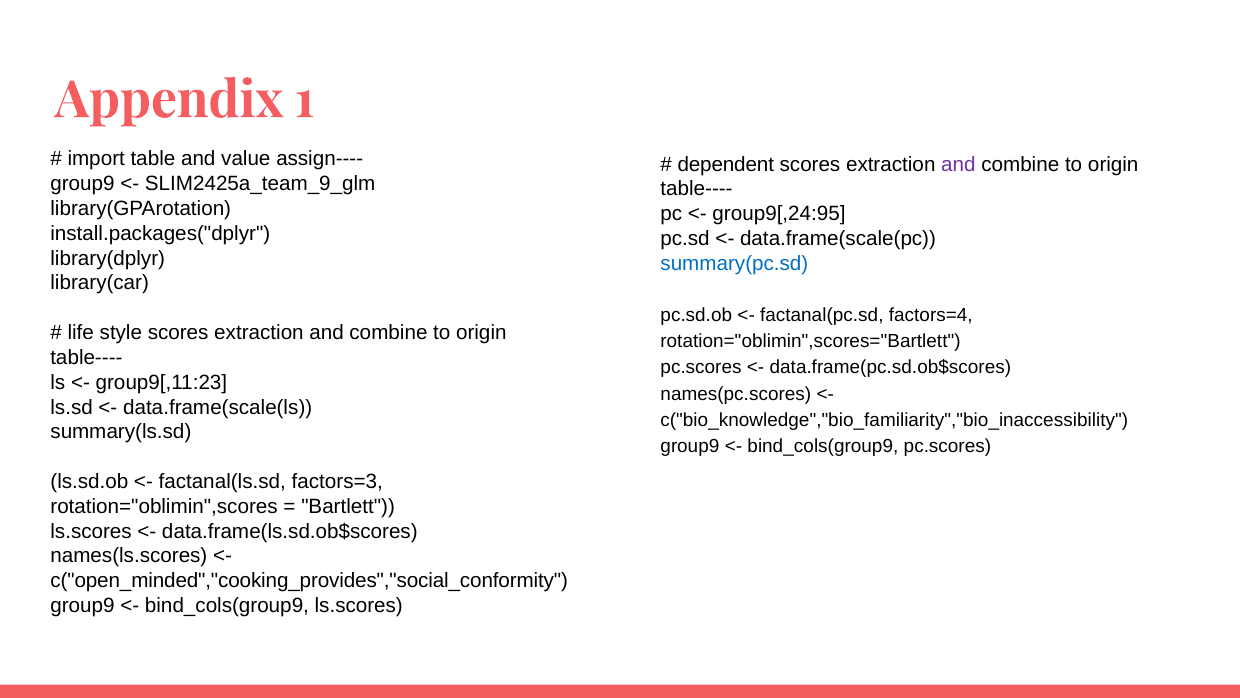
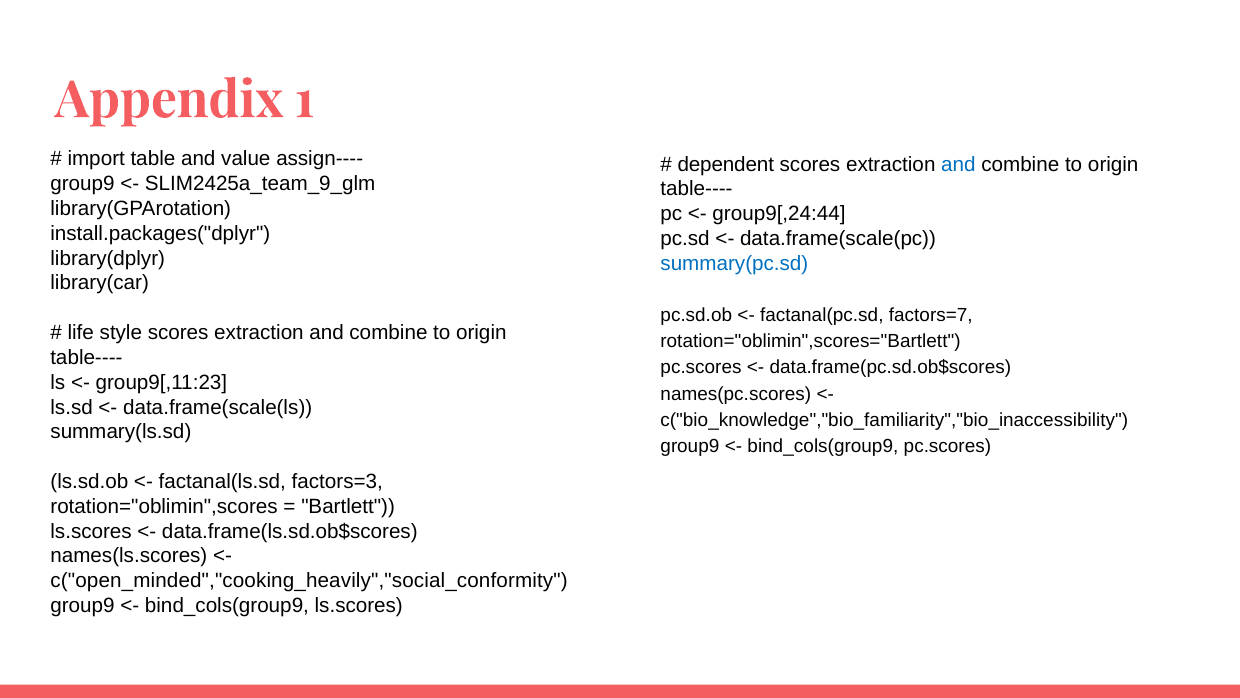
and at (958, 164) colour: purple -> blue
group9[,24:95: group9[,24:95 -> group9[,24:44
factors=4: factors=4 -> factors=7
c("open_minded","cooking_provides","social_conformity: c("open_minded","cooking_provides","social_conformity -> c("open_minded","cooking_heavily","social_conformity
